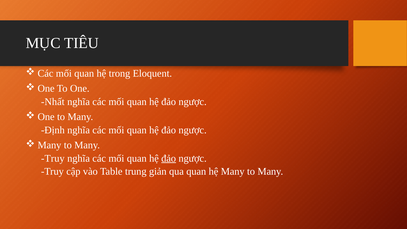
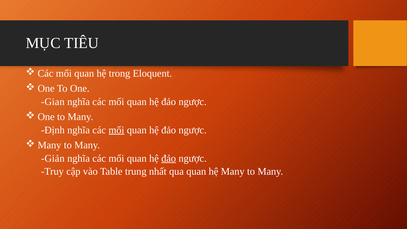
Nhất: Nhất -> Gian
mối at (116, 130) underline: none -> present
Truy at (53, 158): Truy -> Giản
giản: giản -> nhất
